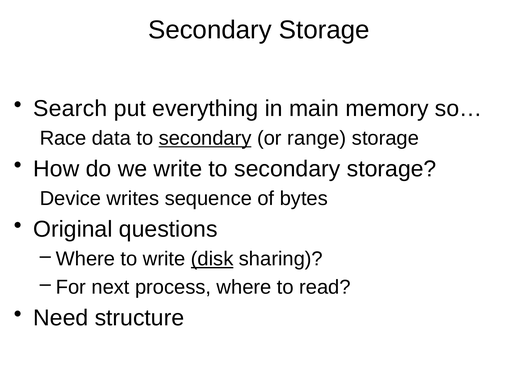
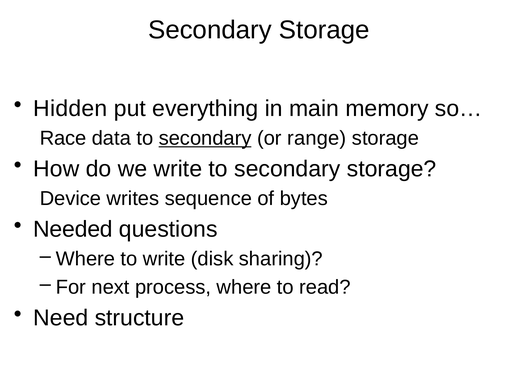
Search: Search -> Hidden
Original: Original -> Needed
disk underline: present -> none
